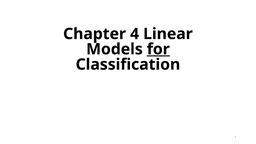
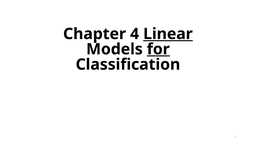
Linear underline: none -> present
